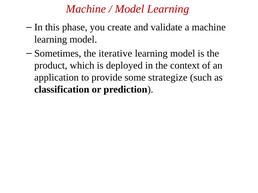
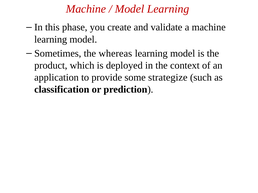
iterative: iterative -> whereas
